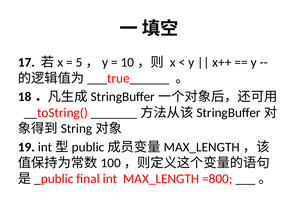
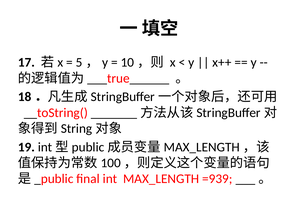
=800: =800 -> =939
